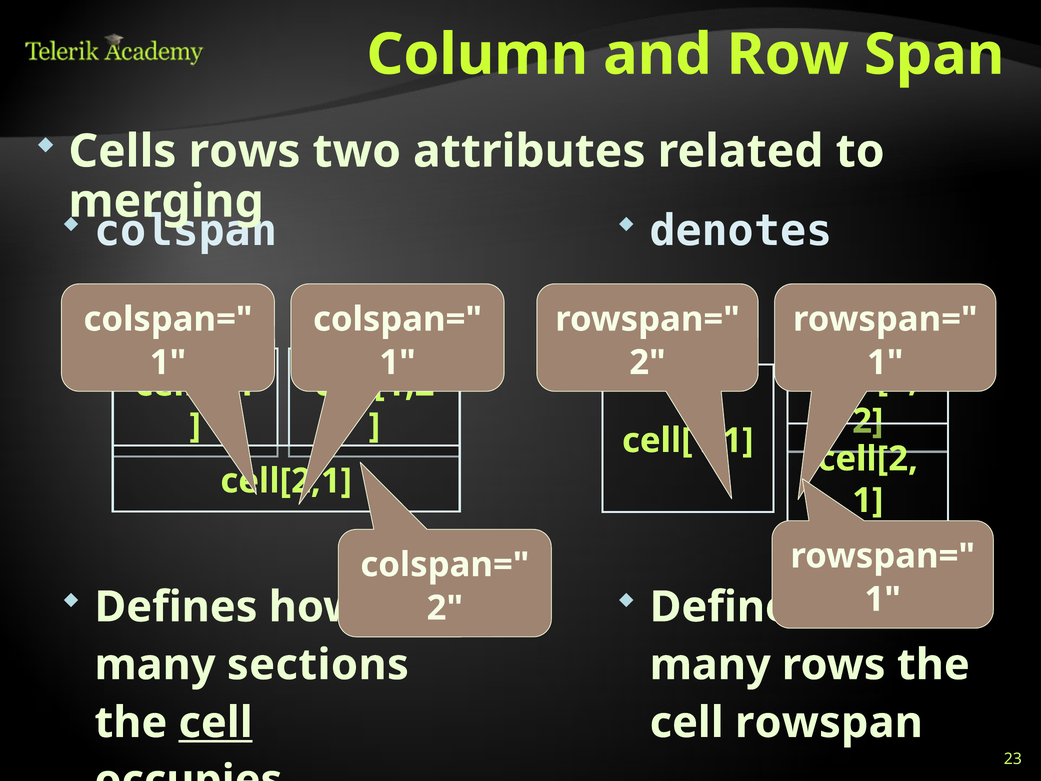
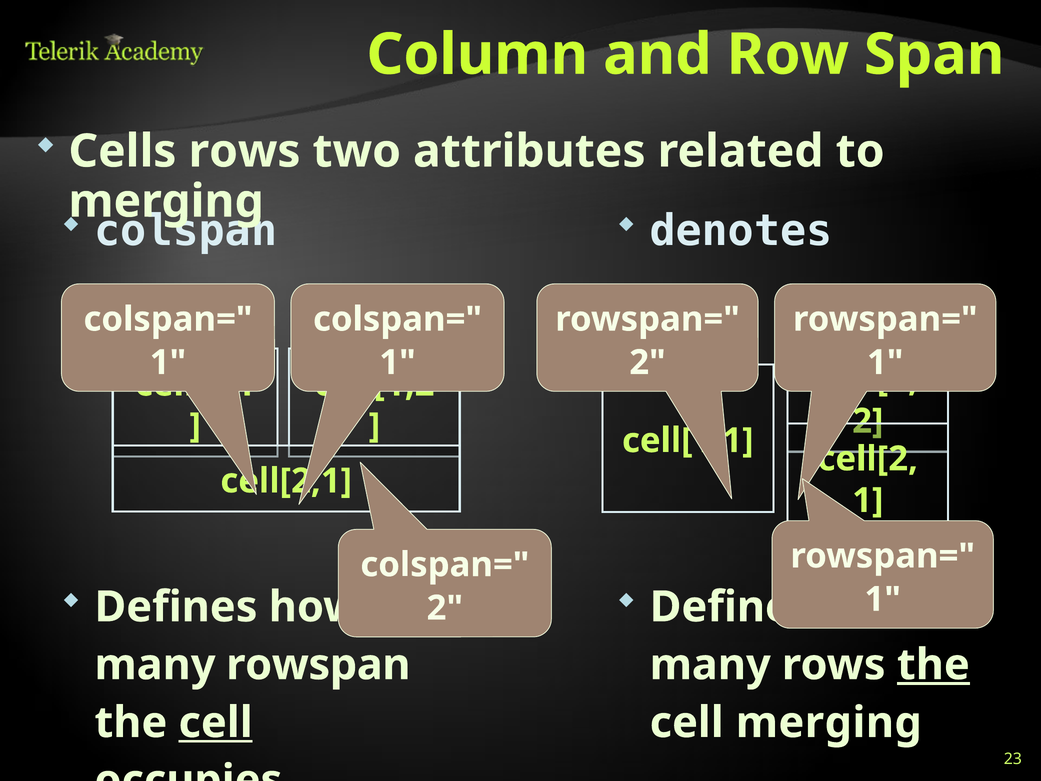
sections: sections -> rowspan
the at (933, 665) underline: none -> present
cell rowspan: rowspan -> merging
